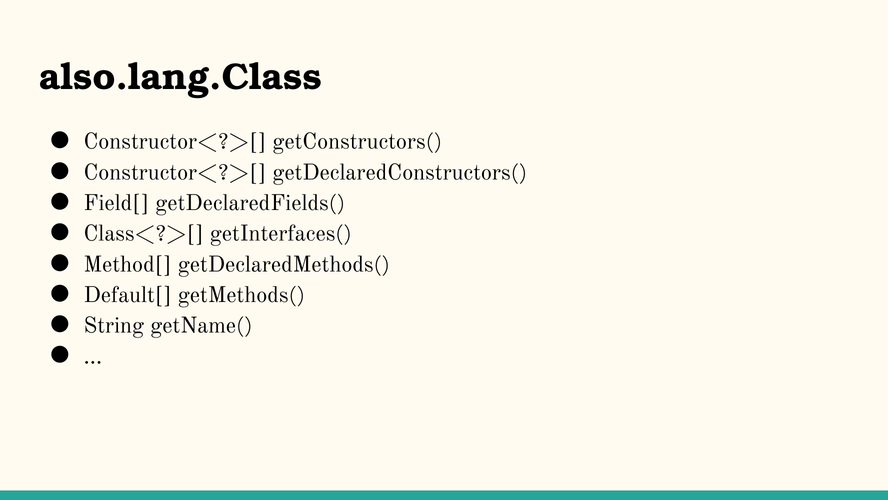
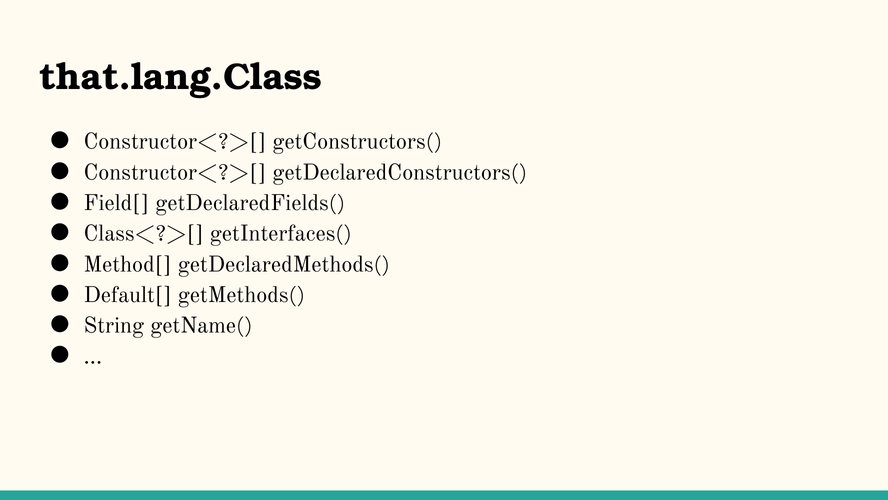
also.lang.Class: also.lang.Class -> that.lang.Class
